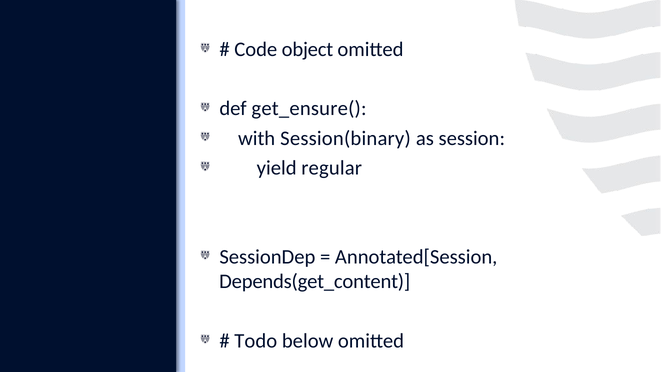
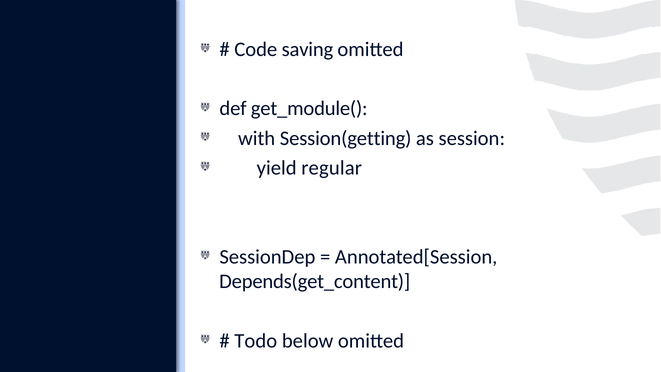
object: object -> saving
get_ensure(: get_ensure( -> get_module(
Session(binary: Session(binary -> Session(getting
